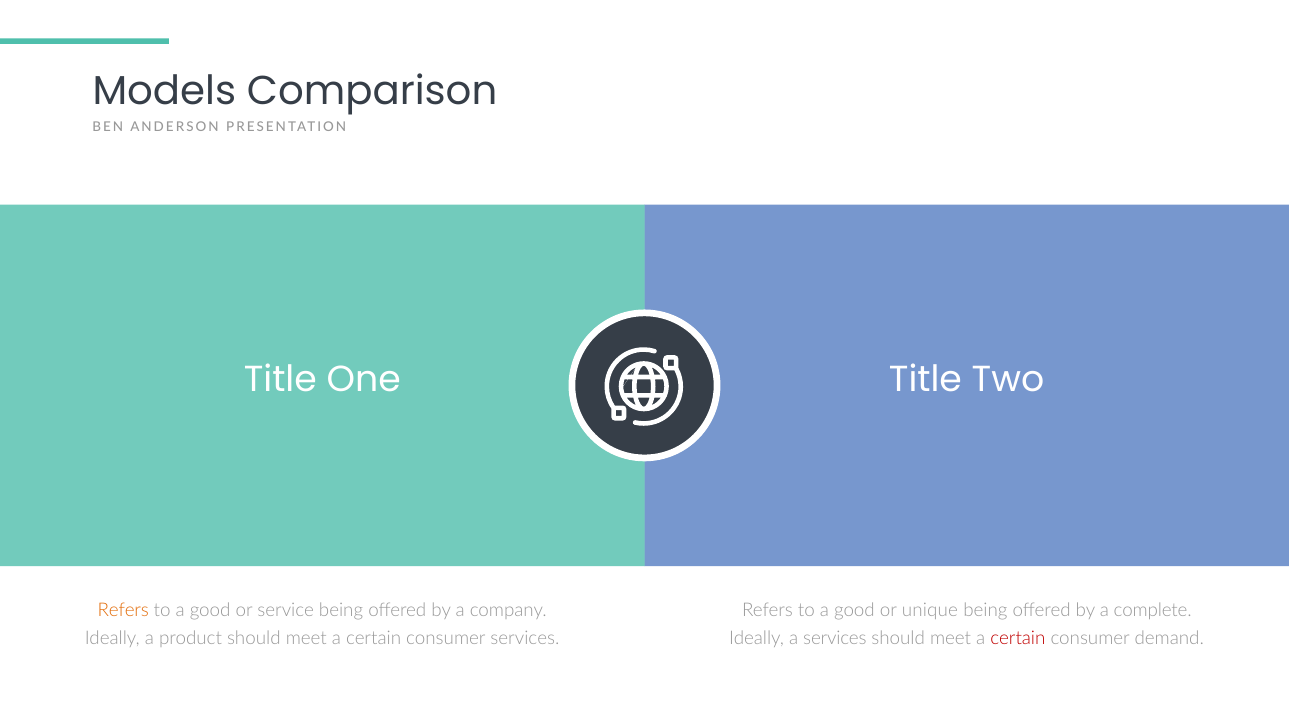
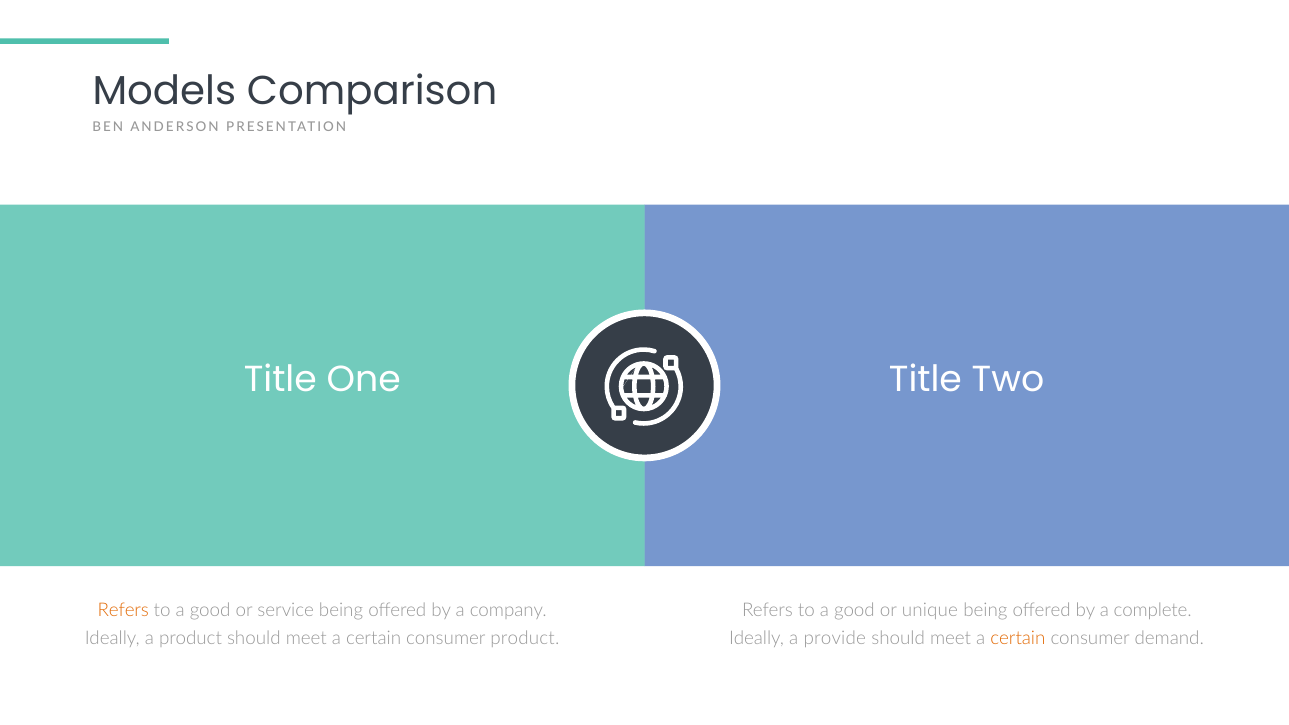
consumer services: services -> product
a services: services -> provide
certain at (1018, 639) colour: red -> orange
